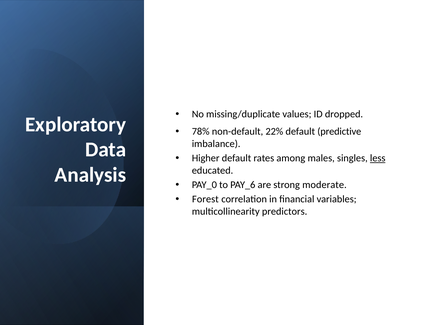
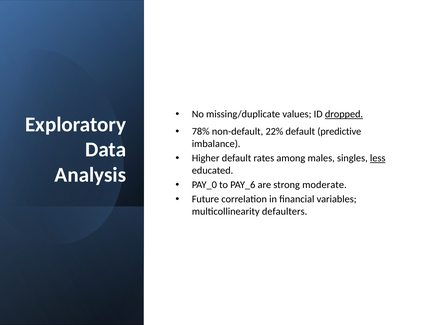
dropped underline: none -> present
Forest: Forest -> Future
predictors: predictors -> defaulters
